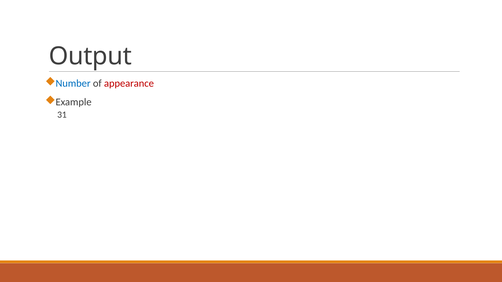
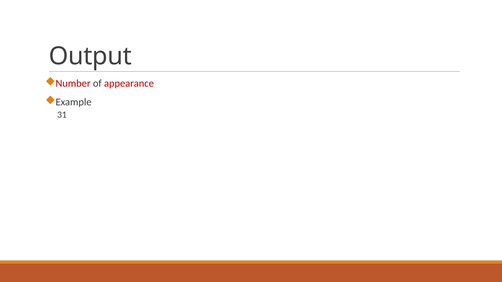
Number colour: blue -> red
